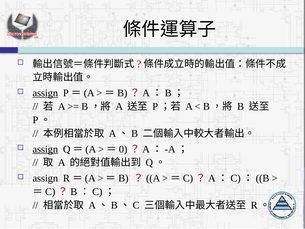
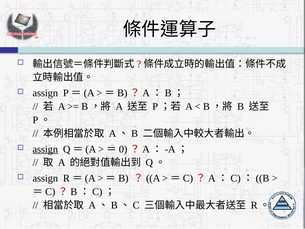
assign at (45, 93) underline: present -> none
